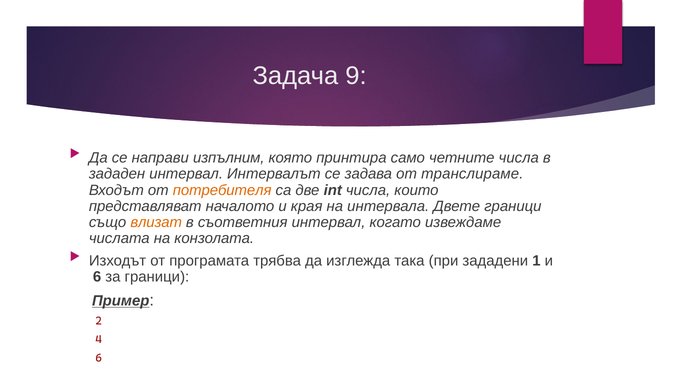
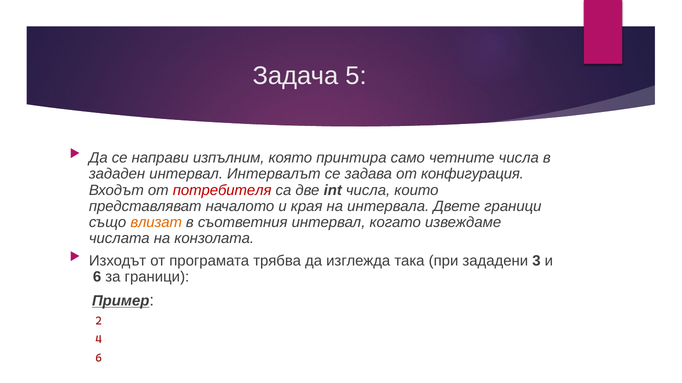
9: 9 -> 5
транслираме: транслираме -> конфигурация
потребителя colour: orange -> red
1: 1 -> 3
